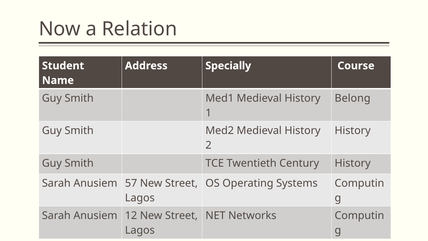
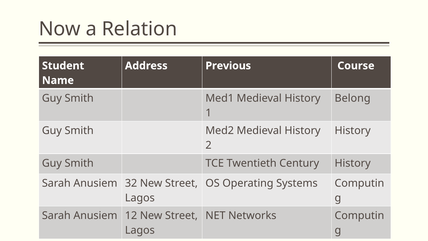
Specially: Specially -> Previous
57: 57 -> 32
